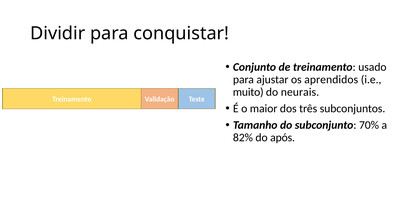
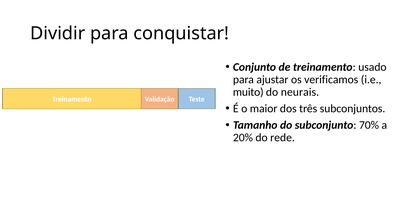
aprendidos: aprendidos -> verificamos
82%: 82% -> 20%
após: após -> rede
